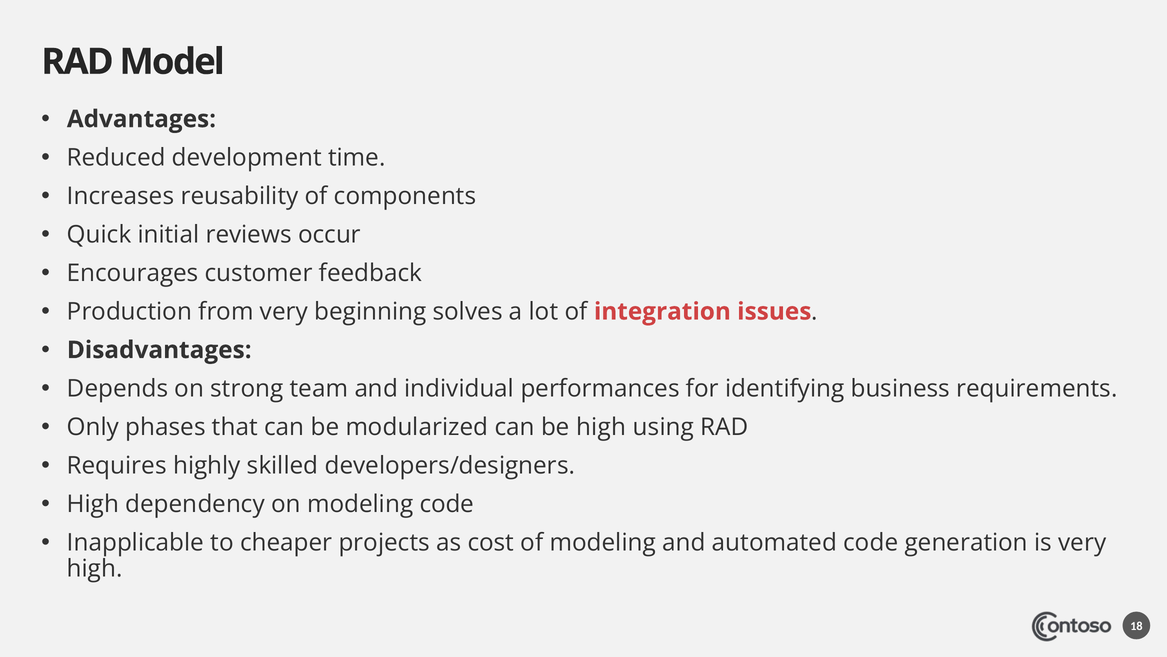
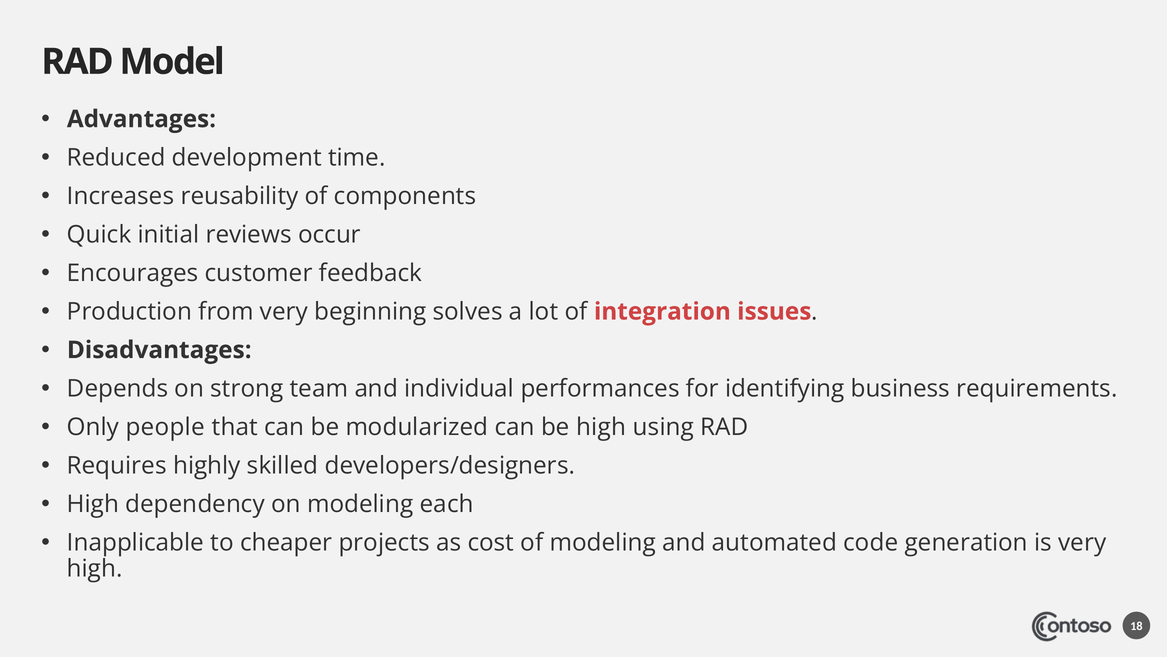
phases: phases -> people
modeling code: code -> each
